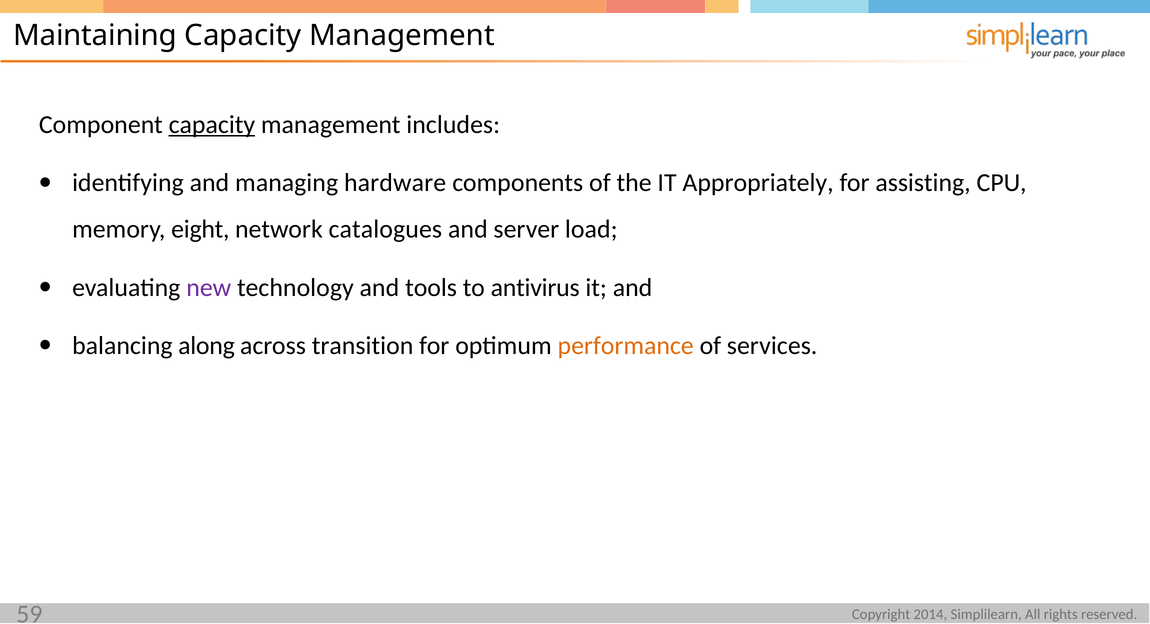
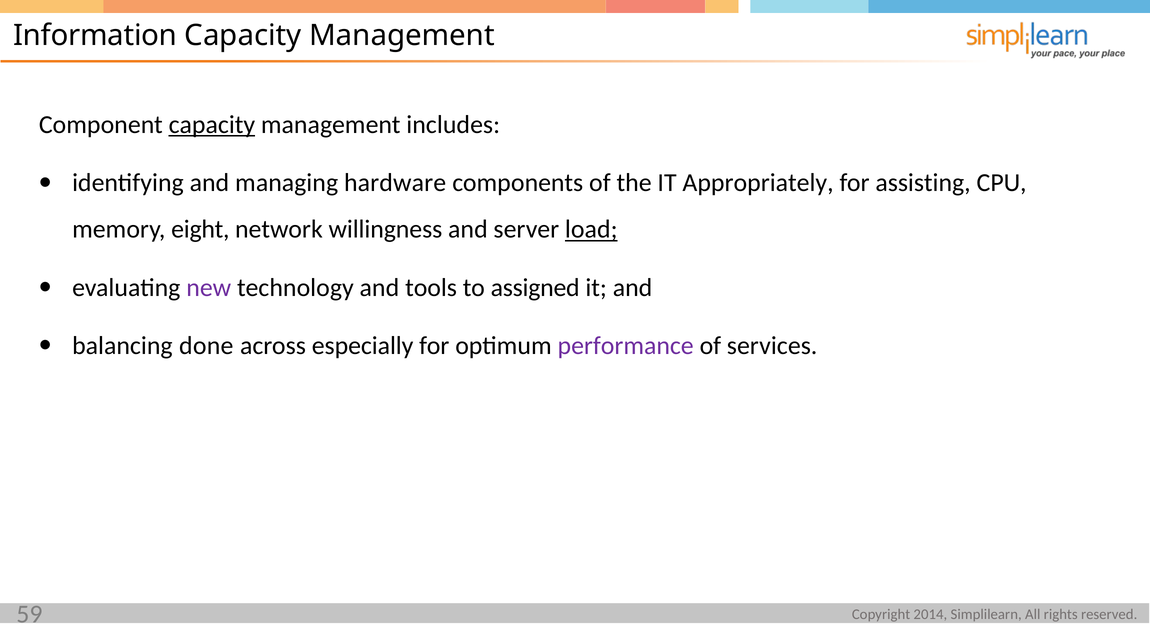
Maintaining: Maintaining -> Information
catalogues: catalogues -> willingness
load underline: none -> present
antivirus: antivirus -> assigned
along: along -> done
transition: transition -> especially
performance colour: orange -> purple
